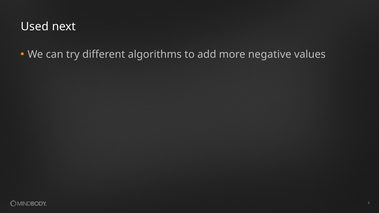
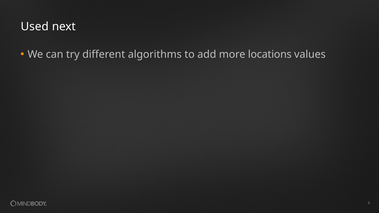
negative: negative -> locations
